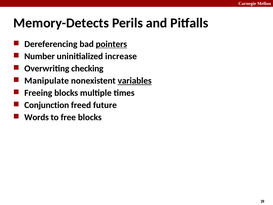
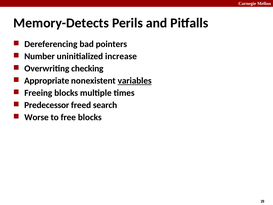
pointers underline: present -> none
Manipulate: Manipulate -> Appropriate
Conjunction: Conjunction -> Predecessor
future: future -> search
Words: Words -> Worse
